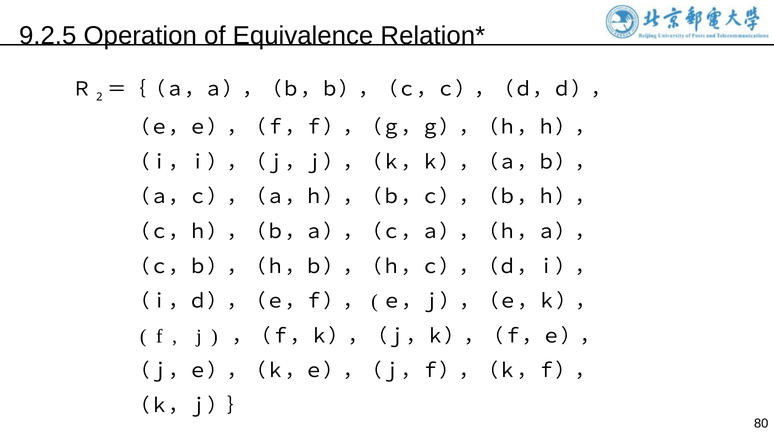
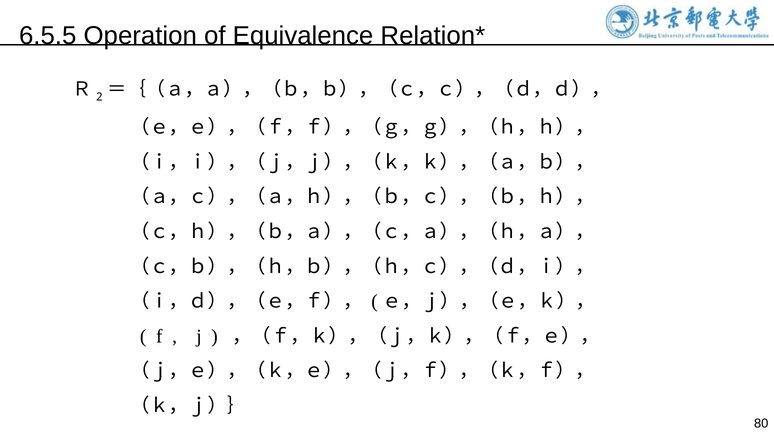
9.2.5: 9.2.5 -> 6.5.5
